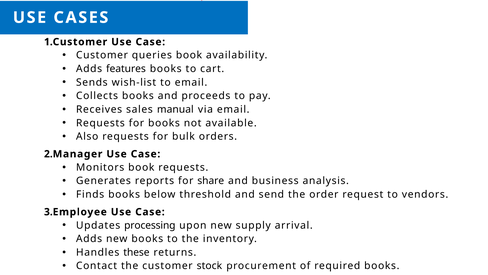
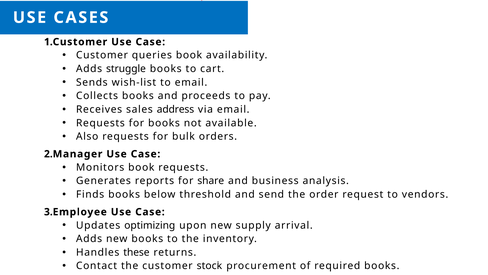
features: features -> struggle
manual: manual -> address
processing: processing -> optimizing
